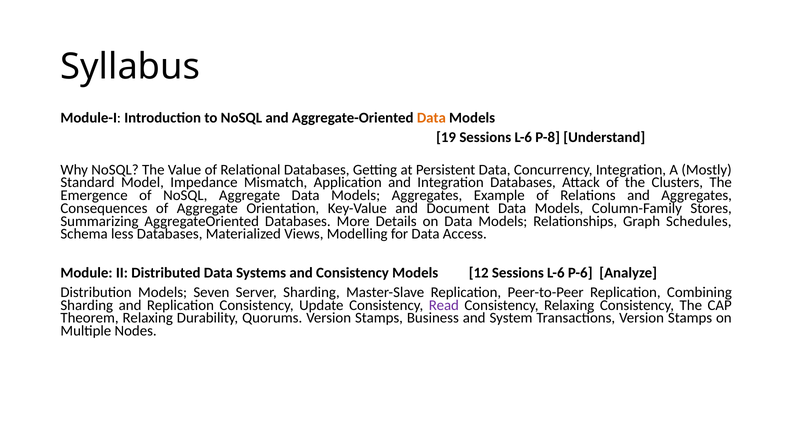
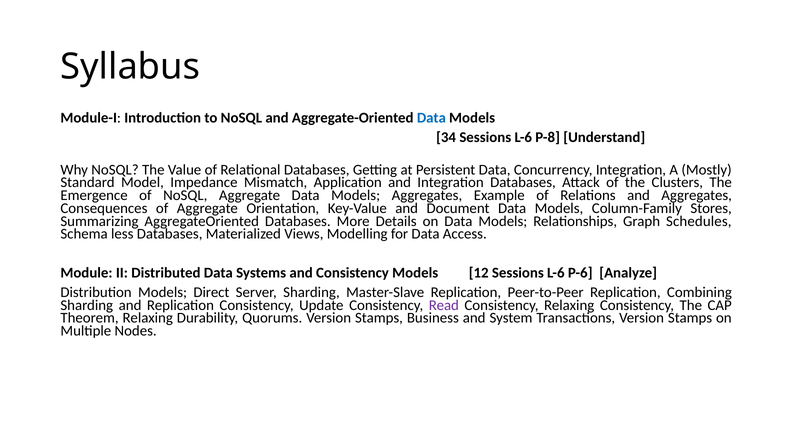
Data at (431, 118) colour: orange -> blue
19: 19 -> 34
Seven: Seven -> Direct
